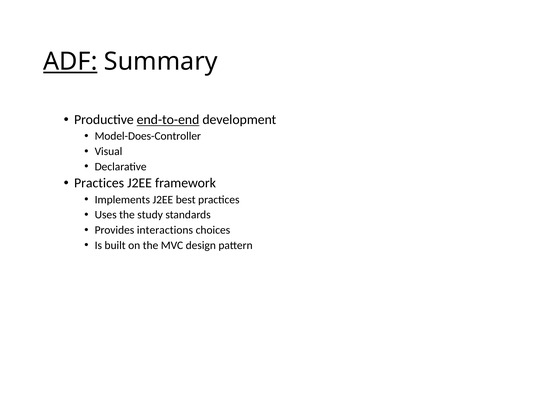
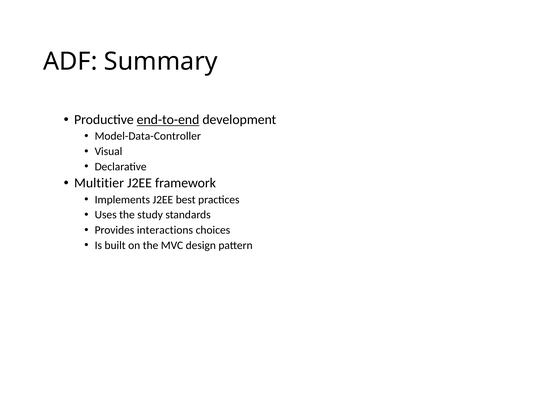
ADF underline: present -> none
Model-Does-Controller: Model-Does-Controller -> Model-Data-Controller
Practices at (99, 183): Practices -> Multitier
